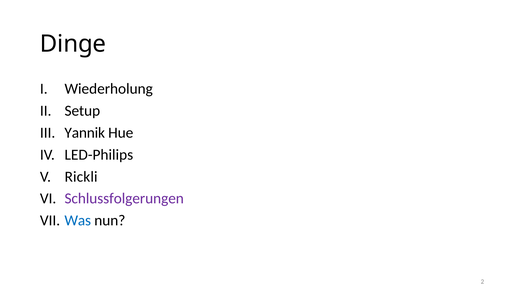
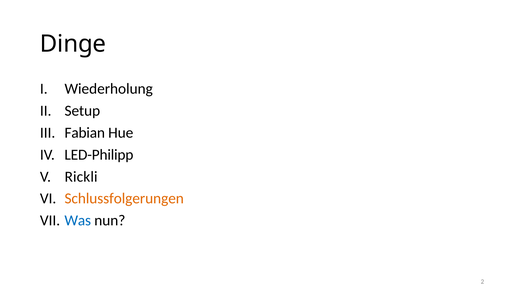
Yannik: Yannik -> Fabian
LED-Philips: LED-Philips -> LED-Philipp
Schlussfolgerungen colour: purple -> orange
